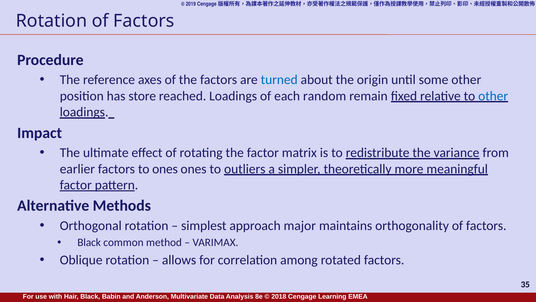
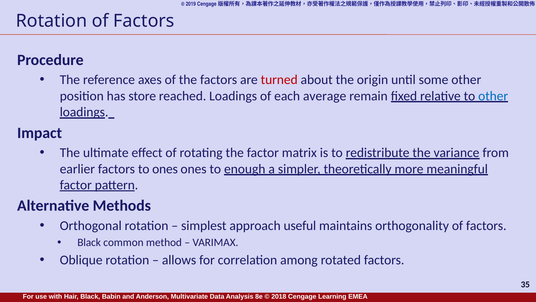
turned colour: blue -> red
random: random -> average
outliers: outliers -> enough
major: major -> useful
